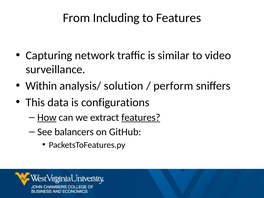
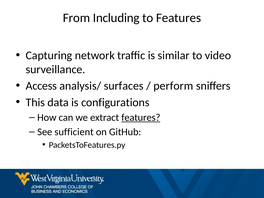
Within: Within -> Access
solution: solution -> surfaces
How underline: present -> none
balancers: balancers -> sufficient
